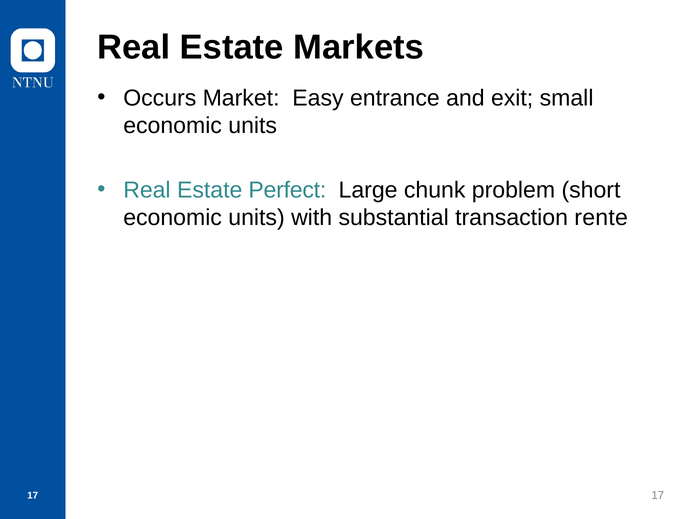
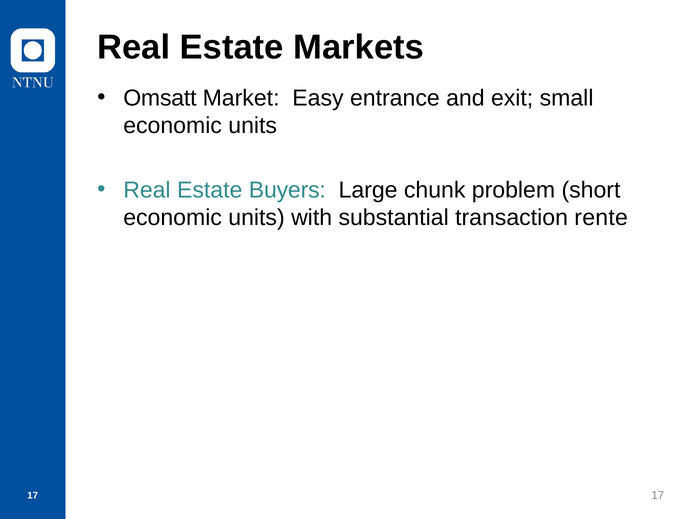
Occurs: Occurs -> Omsatt
Perfect: Perfect -> Buyers
